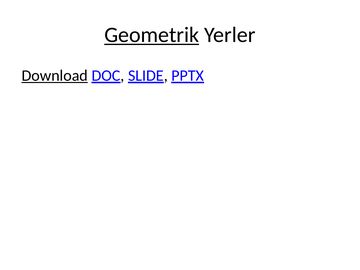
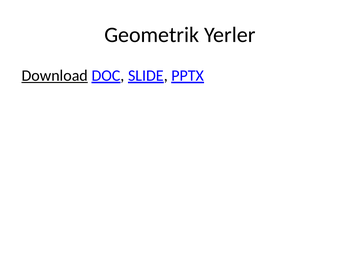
Geometrik underline: present -> none
